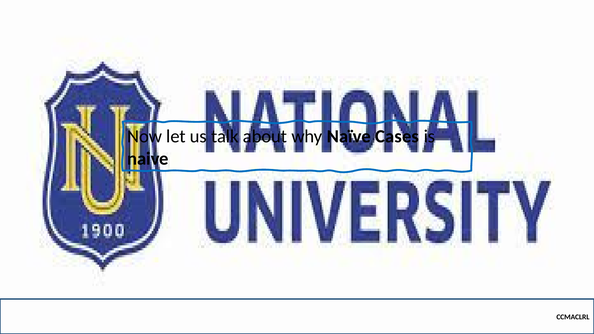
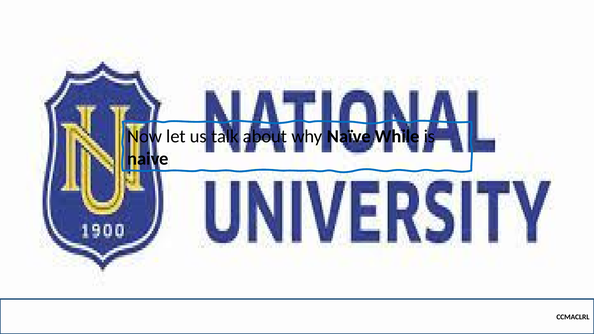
Cases: Cases -> While
